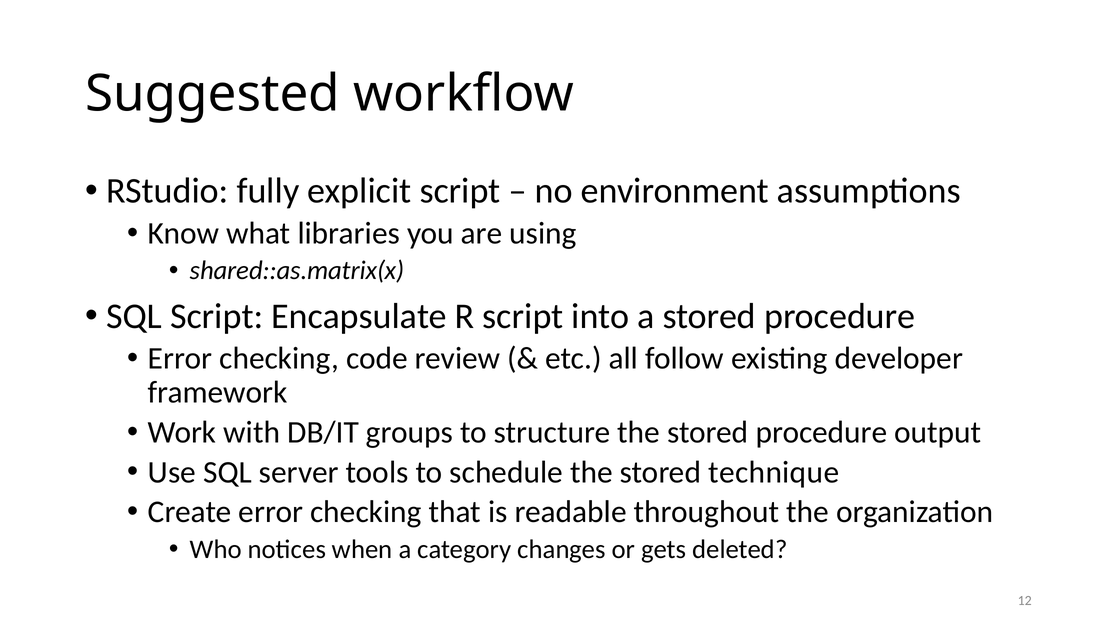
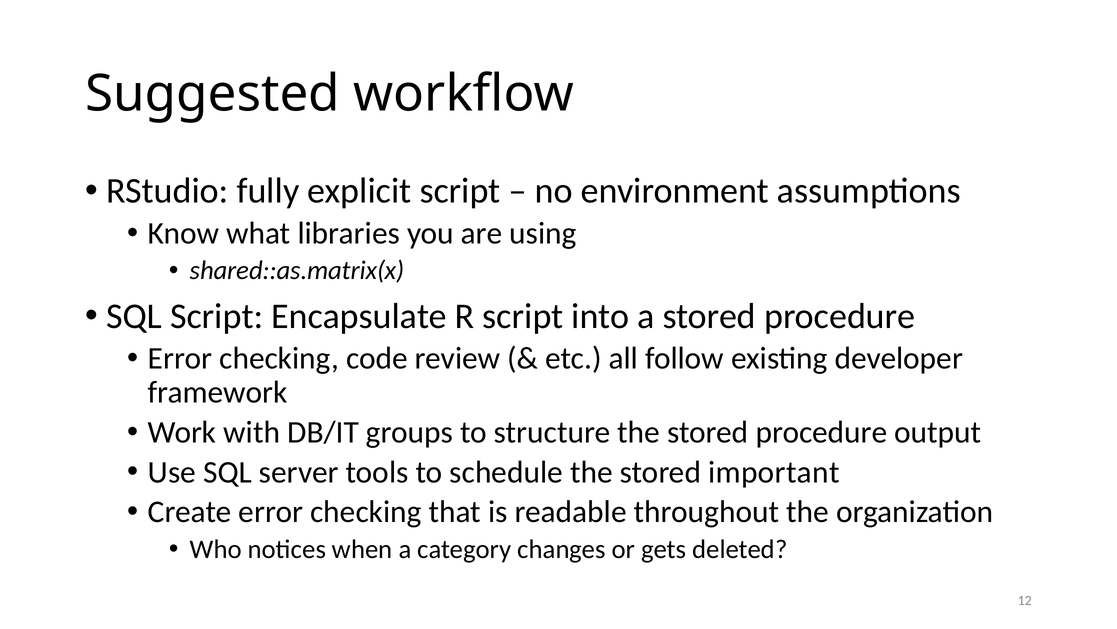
technique: technique -> important
